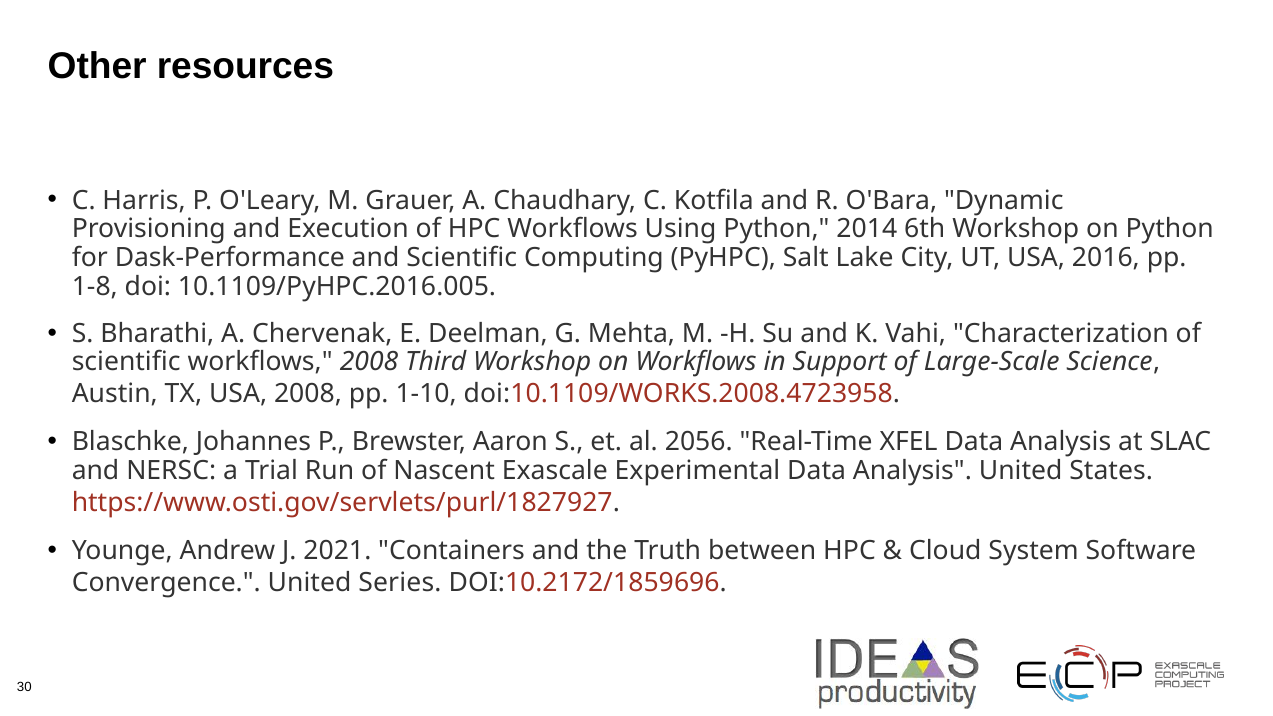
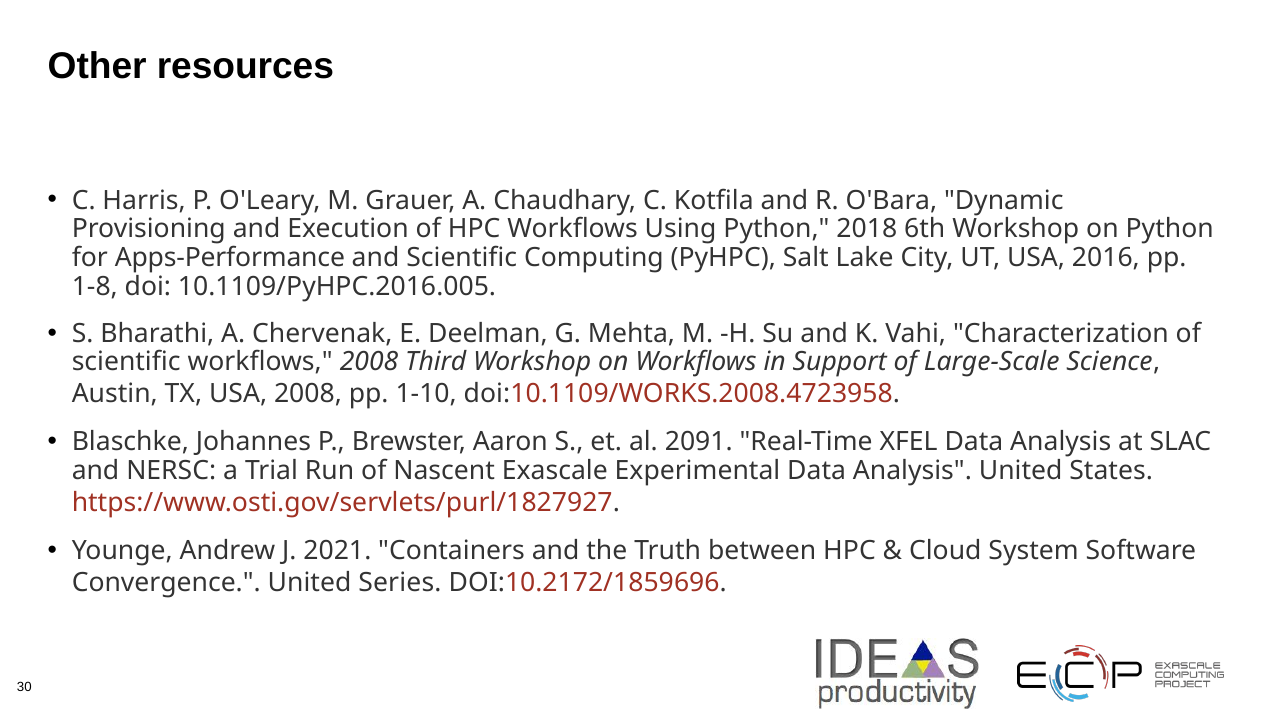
2014: 2014 -> 2018
Dask-Performance: Dask-Performance -> Apps-Performance
2056: 2056 -> 2091
